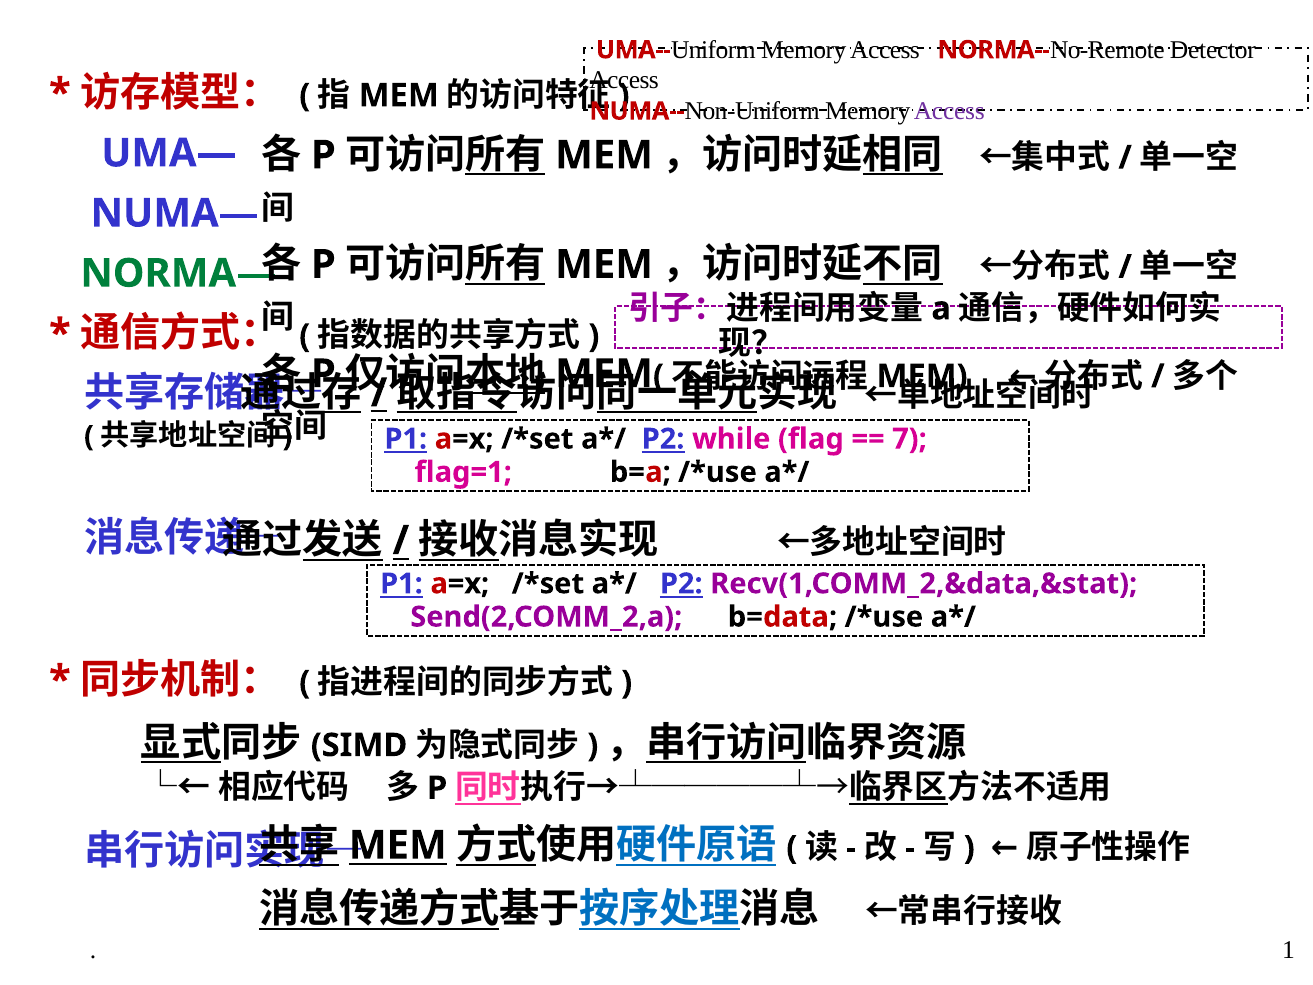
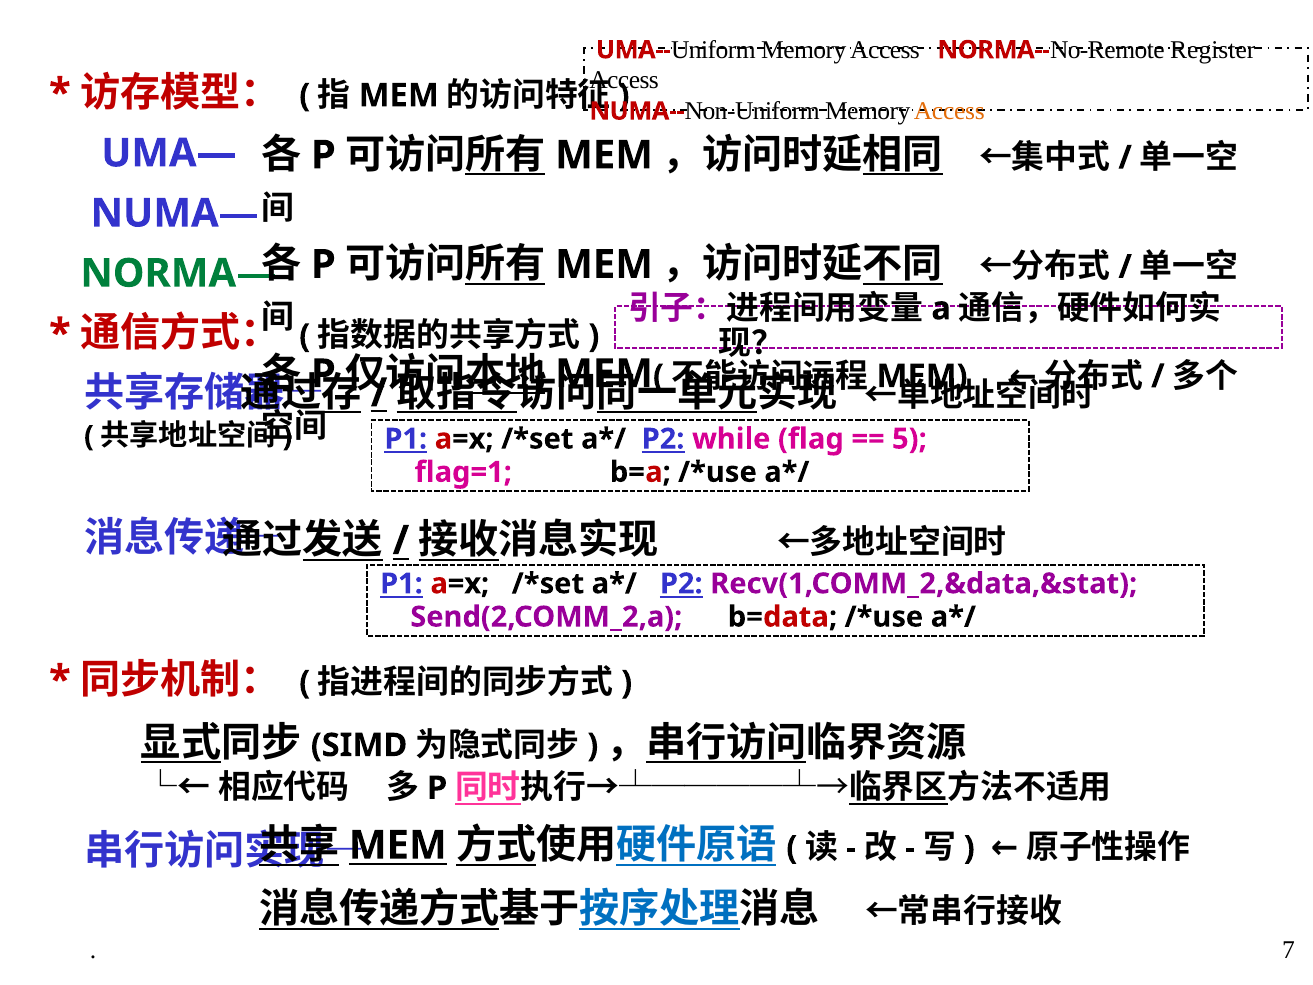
Detector: Detector -> Register
Access at (949, 111) colour: purple -> orange
7: 7 -> 5
1: 1 -> 7
